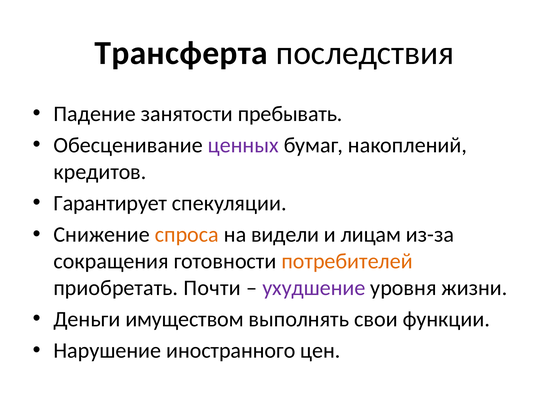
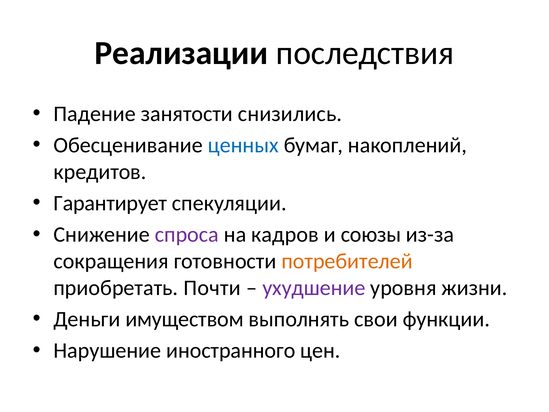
Трансферта: Трансферта -> Реализации
пребывать: пребывать -> снизились
ценных colour: purple -> blue
спроса colour: orange -> purple
видели: видели -> кадров
лицам: лицам -> союзы
